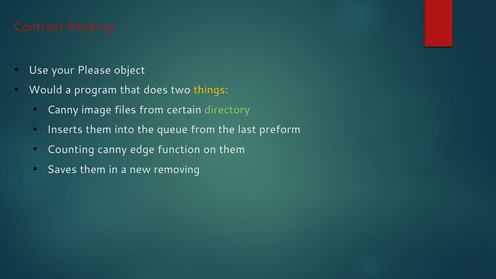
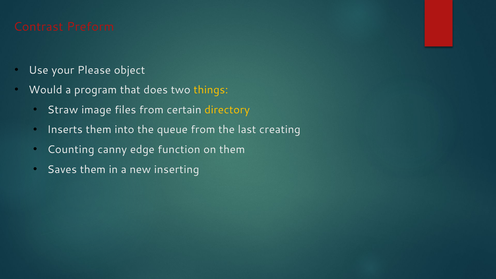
Reading: Reading -> Preform
Canny at (63, 110): Canny -> Straw
directory colour: light green -> yellow
preform: preform -> creating
removing: removing -> inserting
